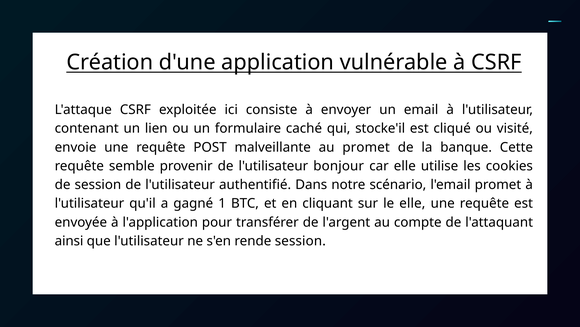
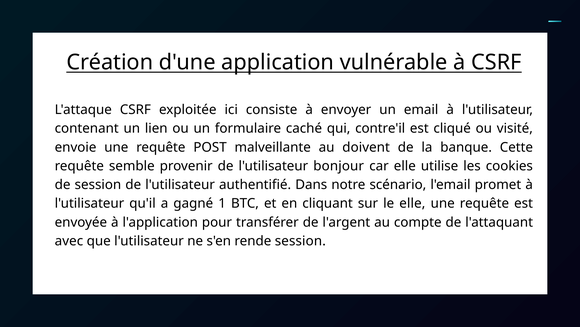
stocke'il: stocke'il -> contre'il
au promet: promet -> doivent
ainsi: ainsi -> avec
